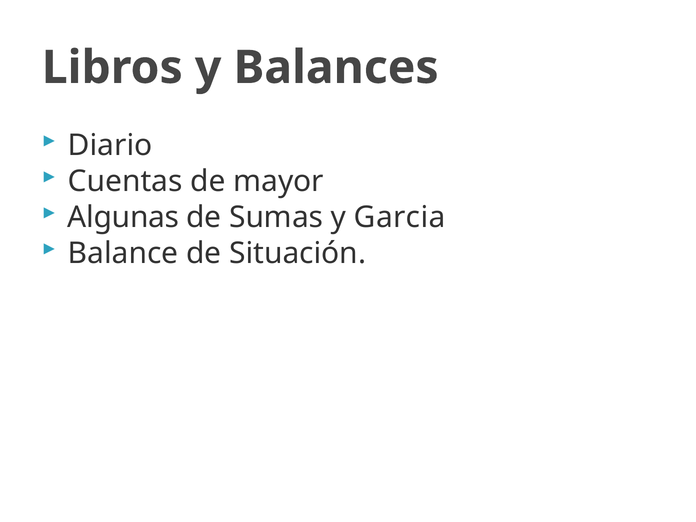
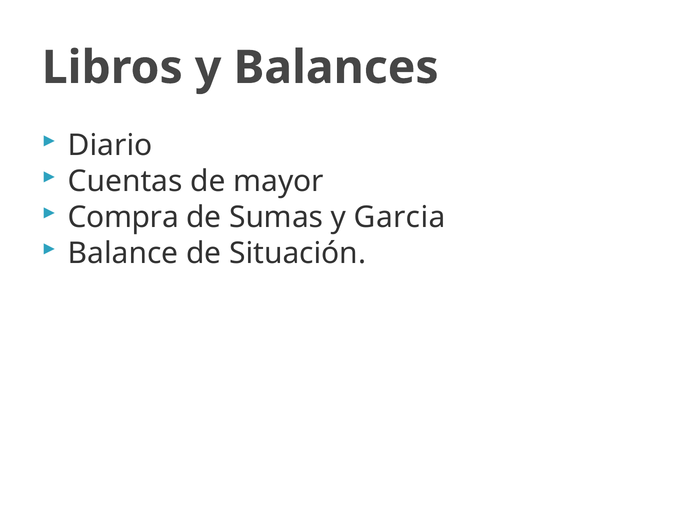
Algunas: Algunas -> Compra
